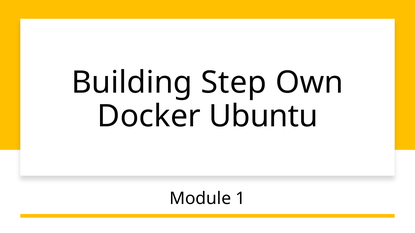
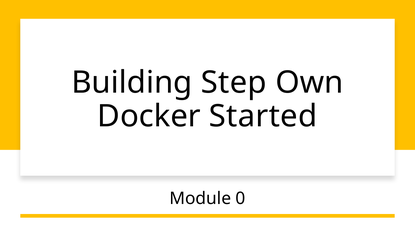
Ubuntu: Ubuntu -> Started
1: 1 -> 0
